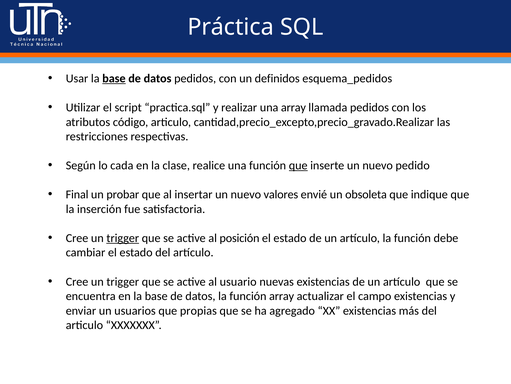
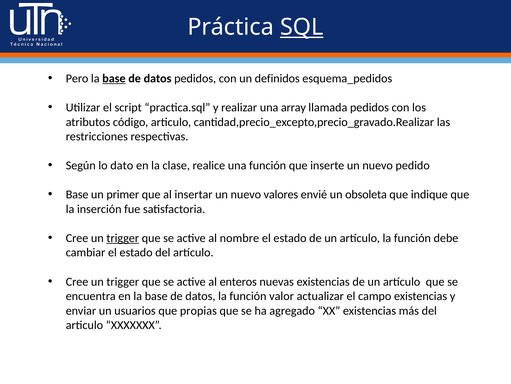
SQL underline: none -> present
Usar: Usar -> Pero
cada: cada -> dato
que at (298, 165) underline: present -> none
Final at (77, 194): Final -> Base
probar: probar -> primer
posición: posición -> nombre
usuario: usuario -> enteros
función array: array -> valor
